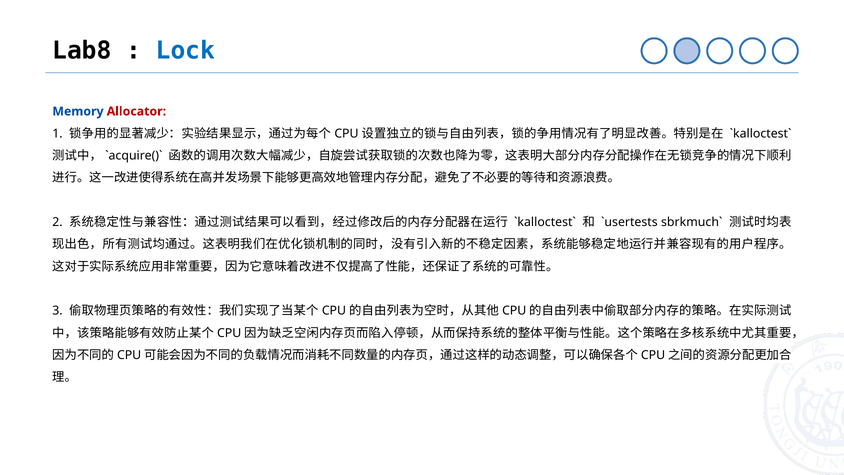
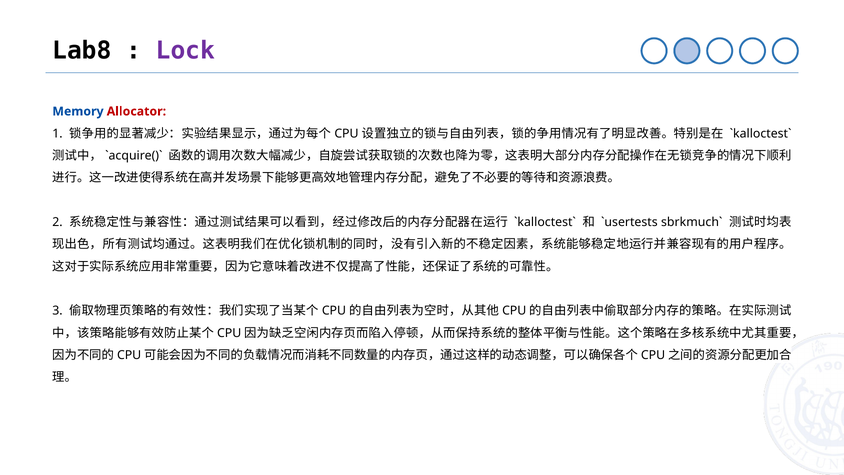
Lock colour: blue -> purple
